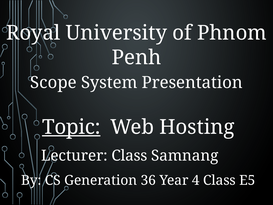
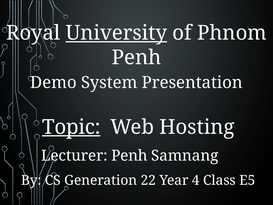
University underline: none -> present
Scope: Scope -> Demo
Lecturer Class: Class -> Penh
36: 36 -> 22
